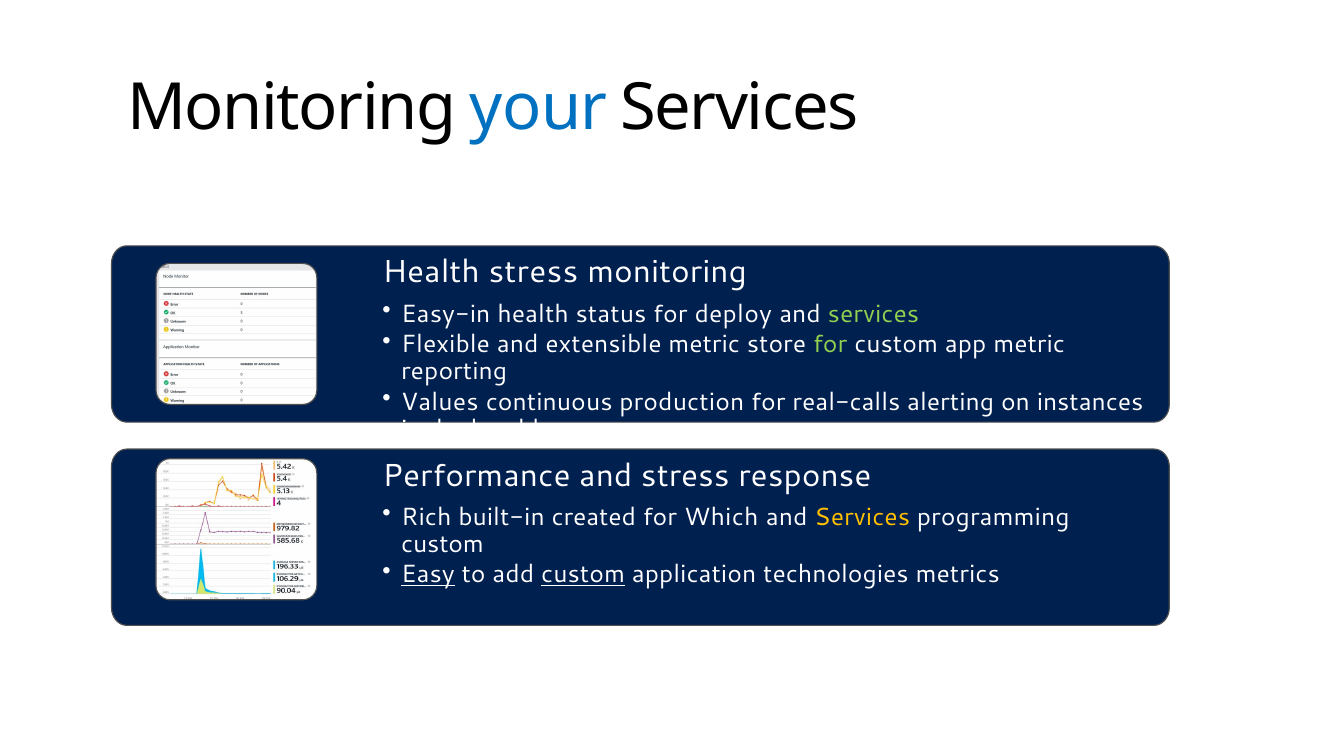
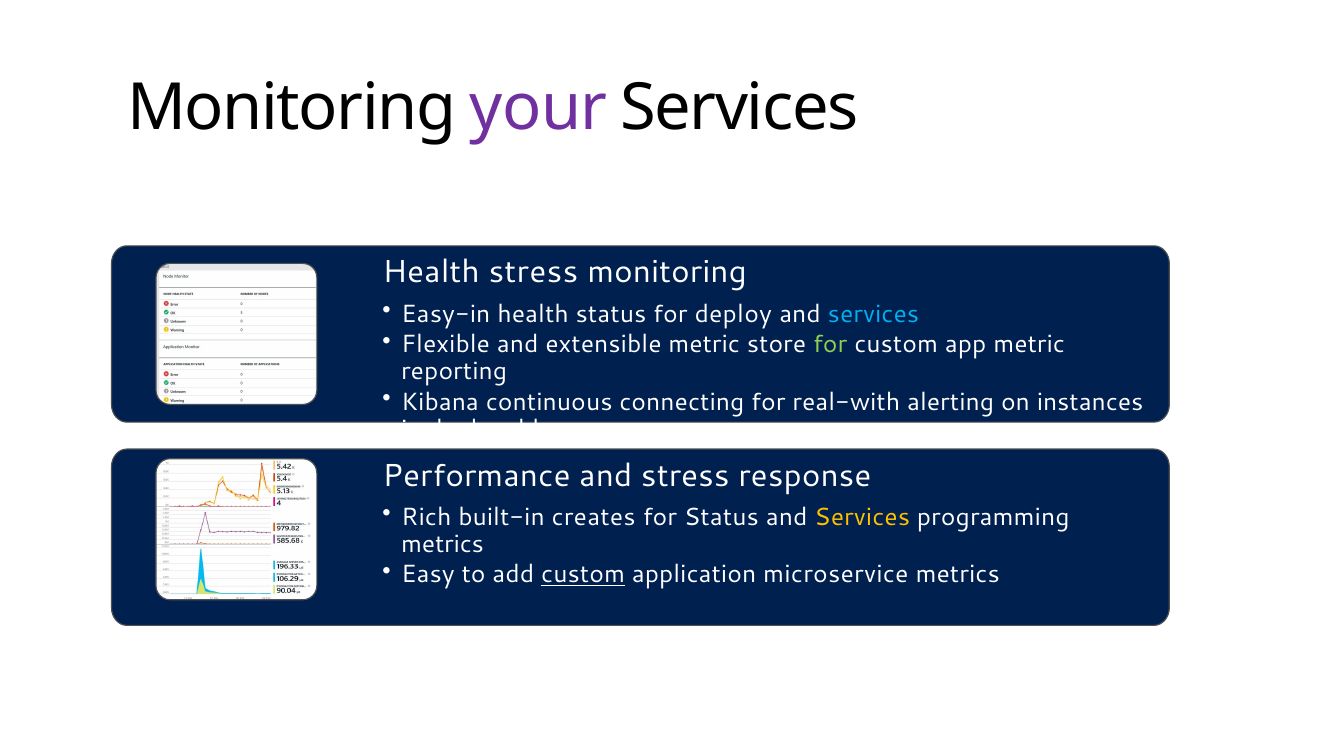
your colour: blue -> purple
services at (874, 314) colour: light green -> light blue
Values: Values -> Kibana
production: production -> connecting
real-calls: real-calls -> real-with
created: created -> creates
for Which: Which -> Status
custom at (443, 544): custom -> metrics
Easy underline: present -> none
technologies: technologies -> microservice
